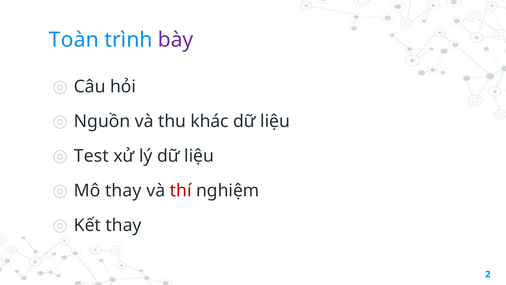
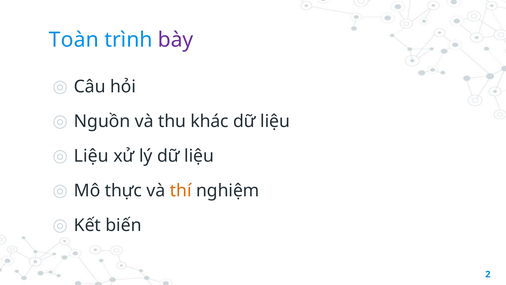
Test at (91, 156): Test -> Liệu
Mô thay: thay -> thực
thí colour: red -> orange
Kết thay: thay -> biến
